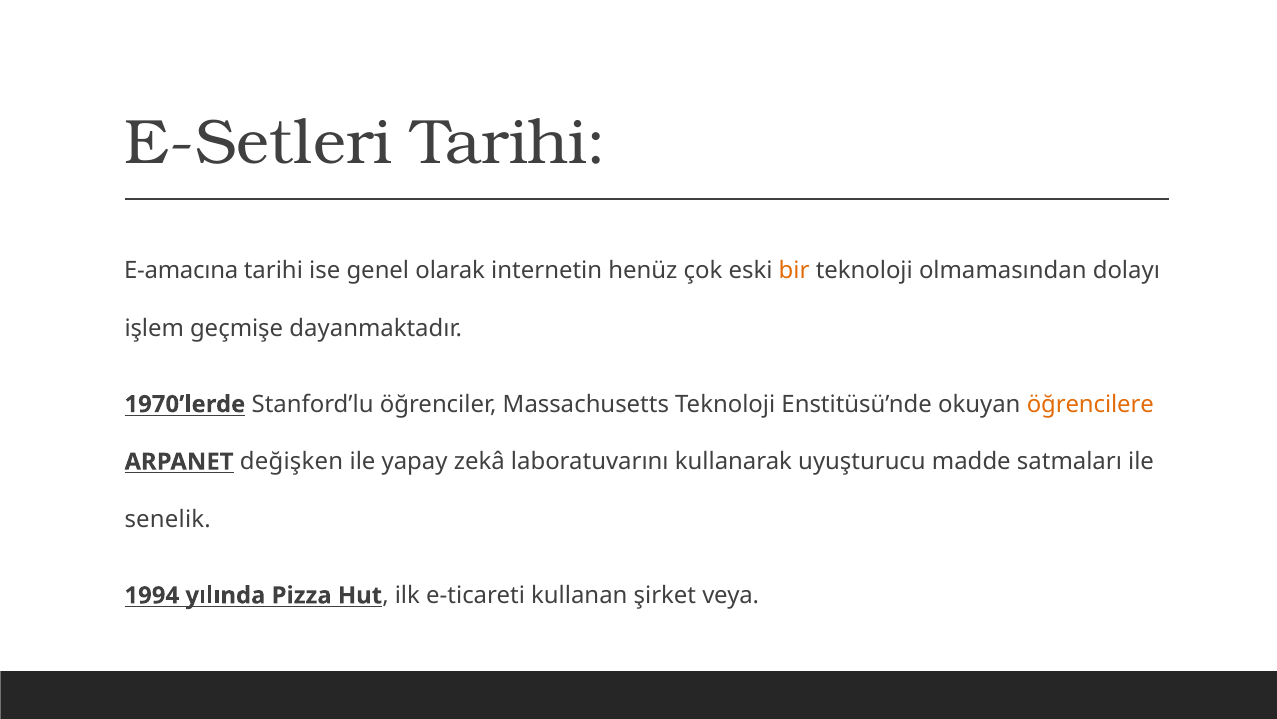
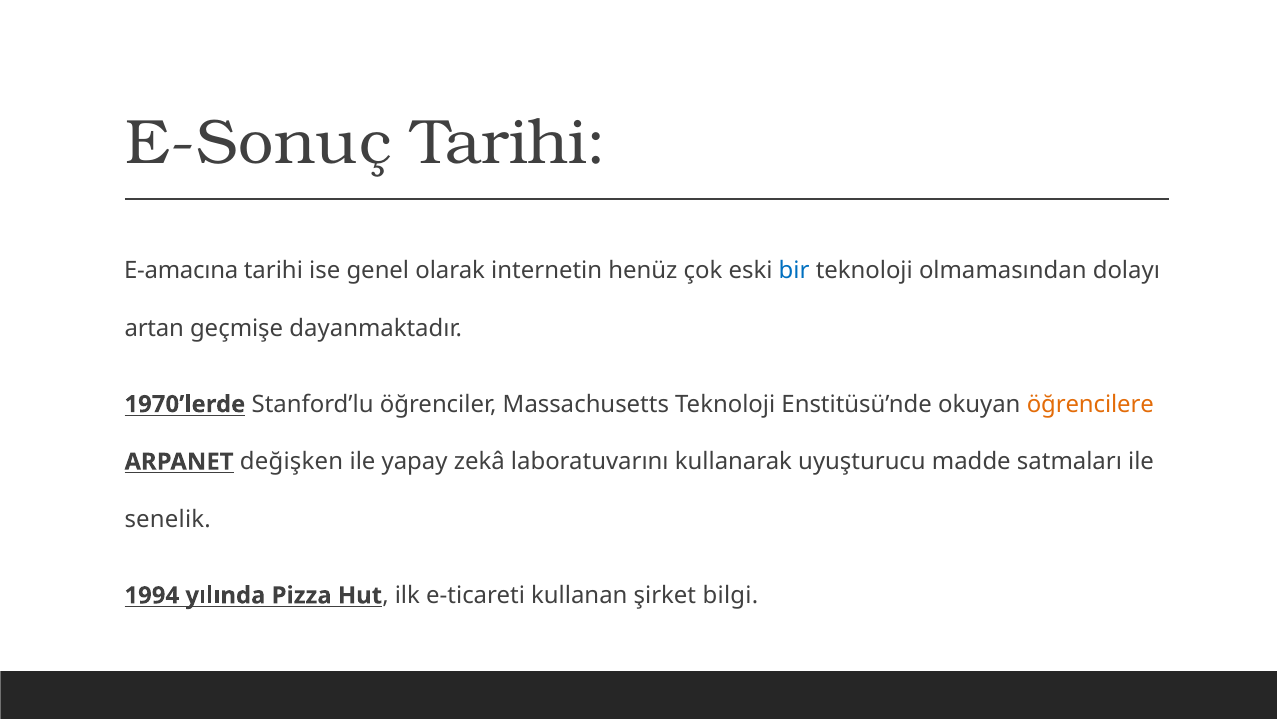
E-Setleri: E-Setleri -> E-Sonuç
bir colour: orange -> blue
işlem: işlem -> artan
veya: veya -> bilgi
